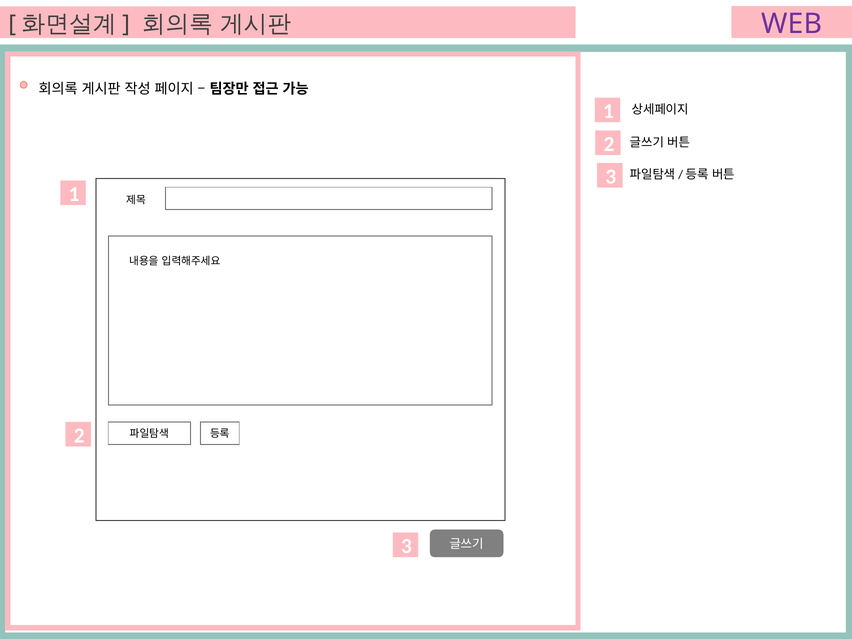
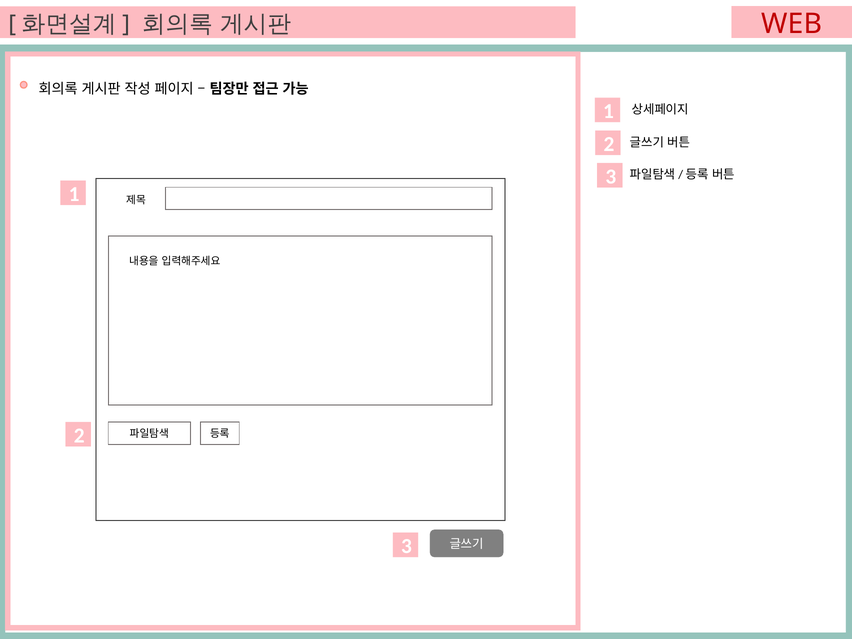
WEB colour: purple -> red
